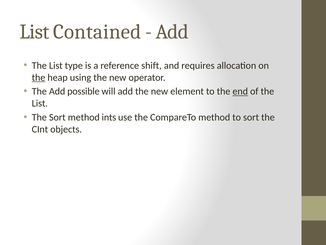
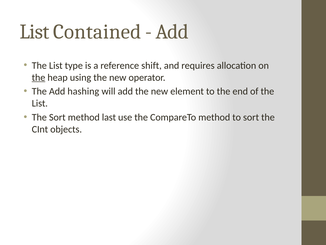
possible: possible -> hashing
end underline: present -> none
ints: ints -> last
